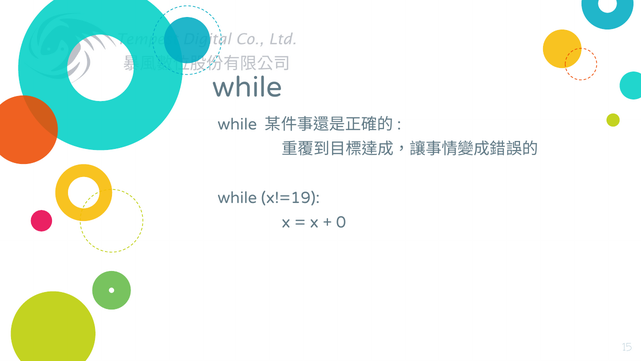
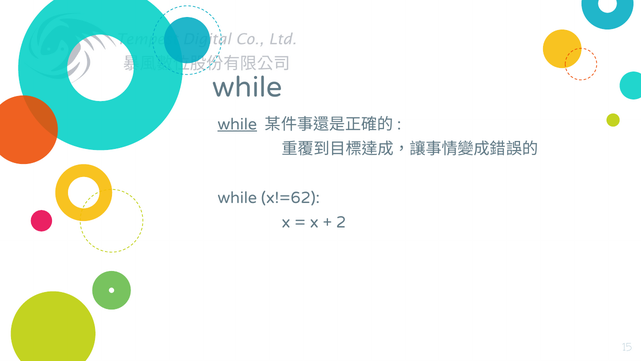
while at (237, 124) underline: none -> present
x!=19: x!=19 -> x!=62
0: 0 -> 2
